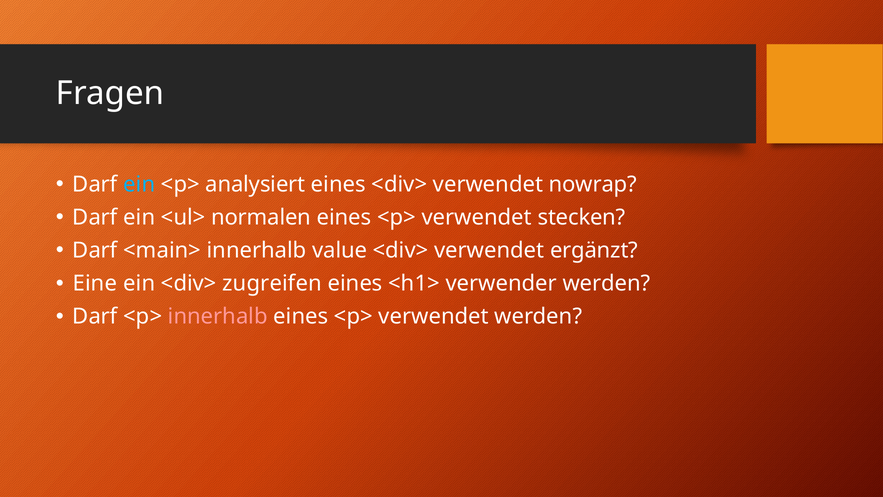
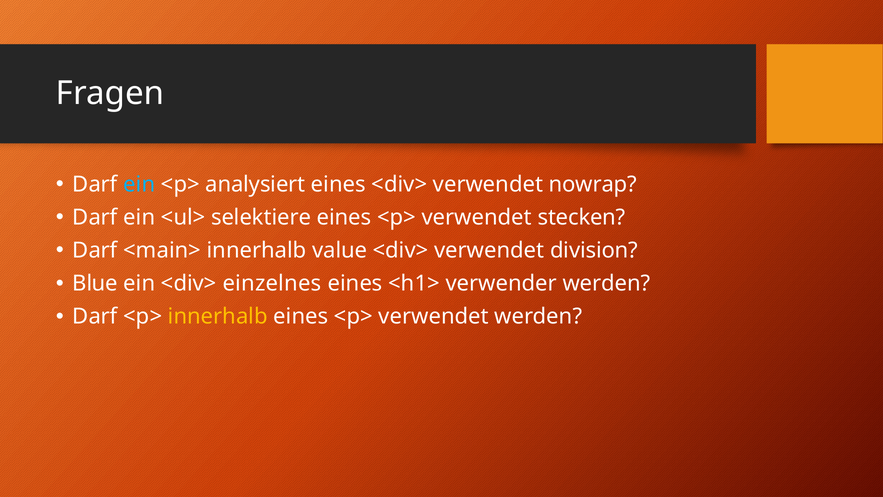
normalen: normalen -> selektiere
ergänzt: ergänzt -> division
Eine: Eine -> Blue
zugreifen: zugreifen -> einzelnes
innerhalb at (218, 316) colour: pink -> yellow
